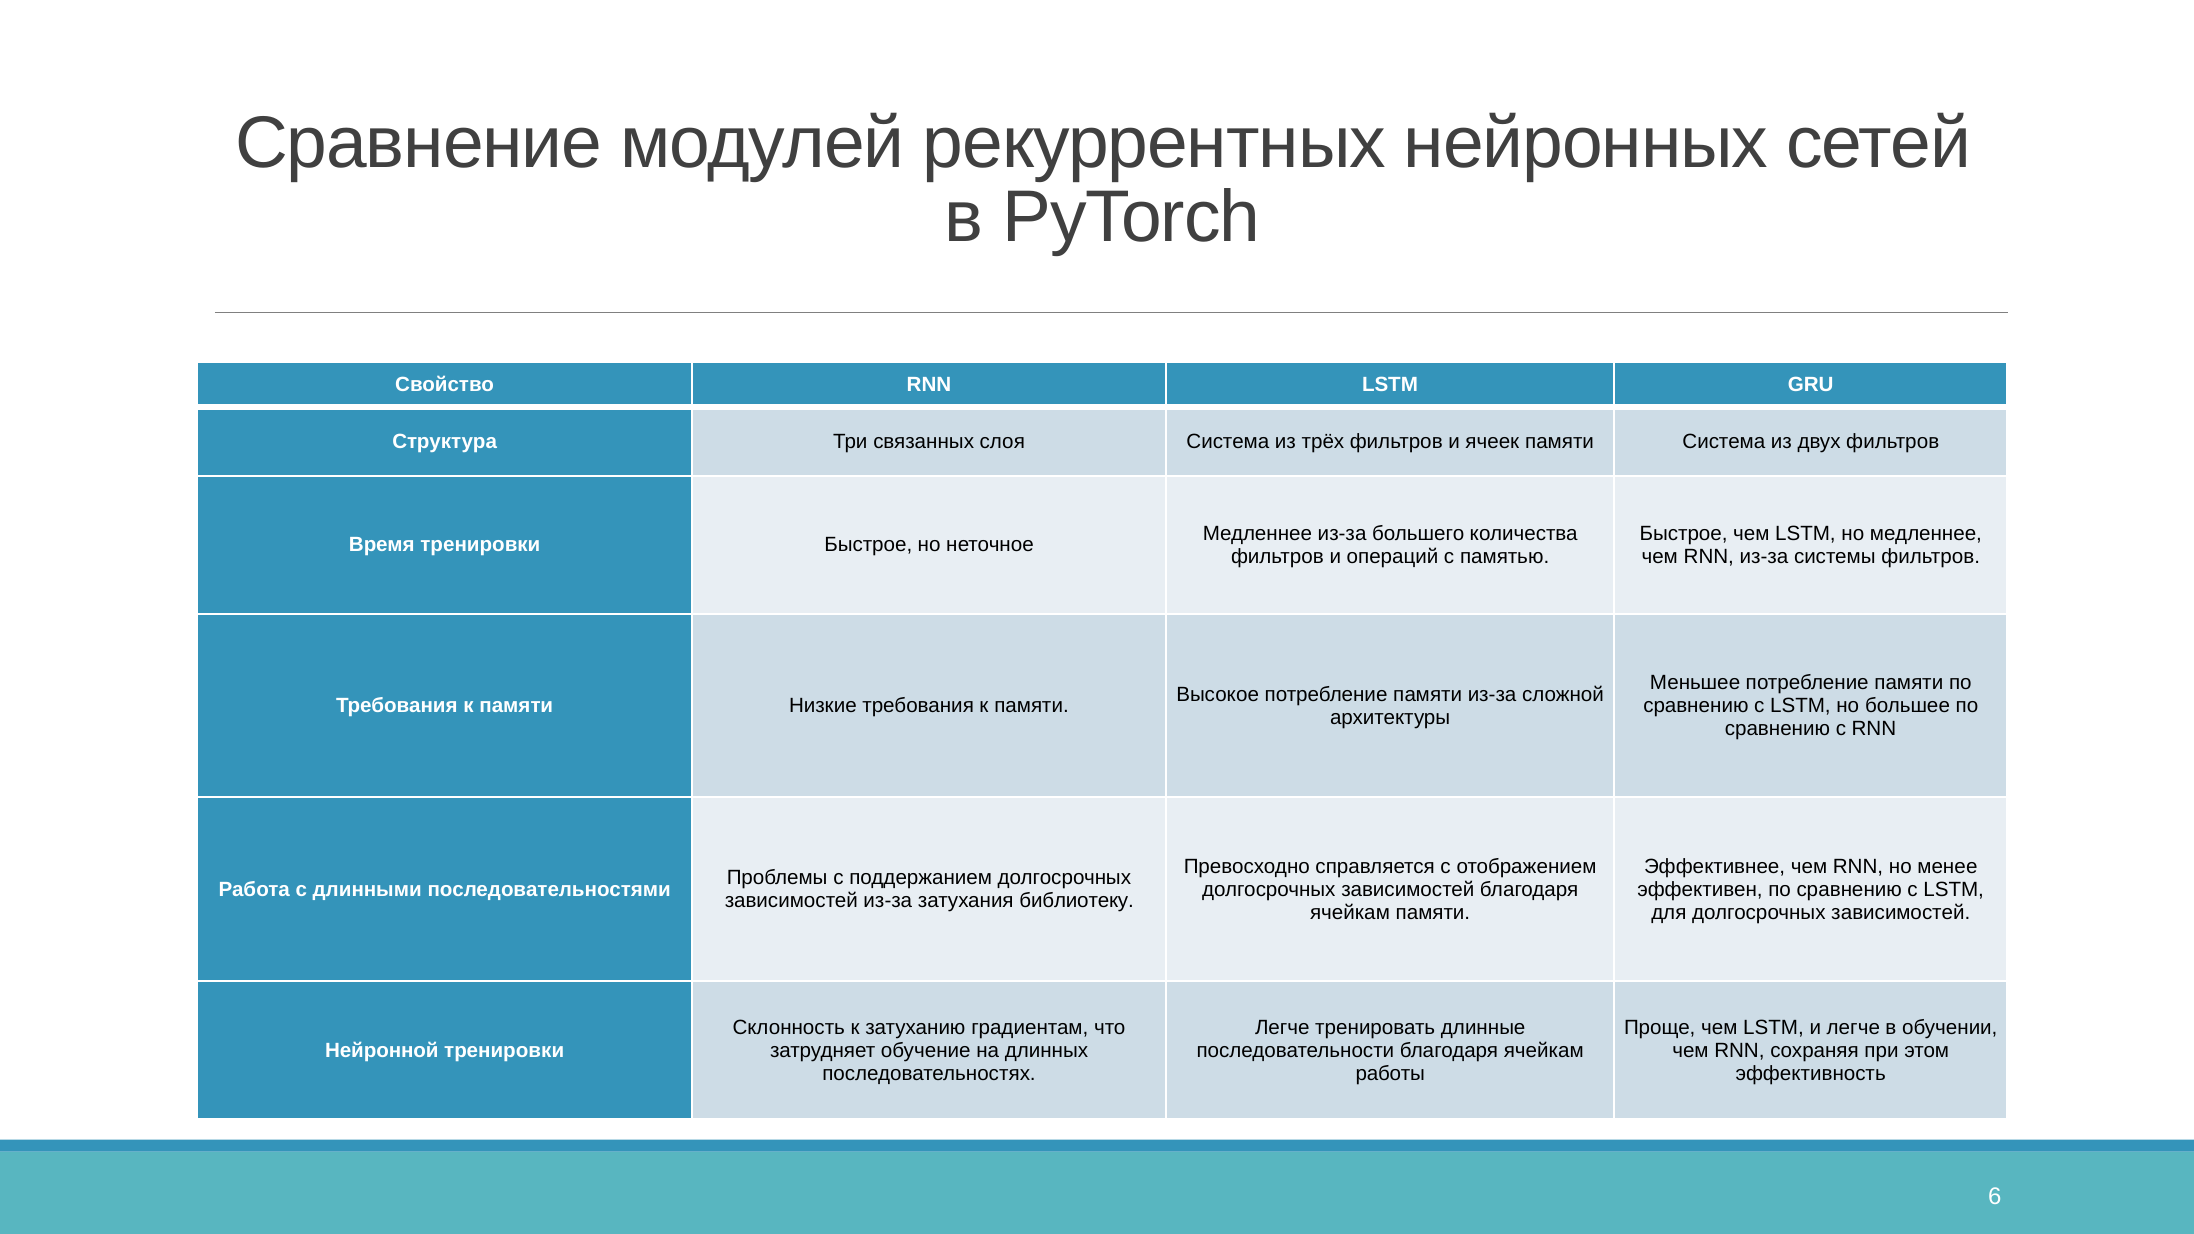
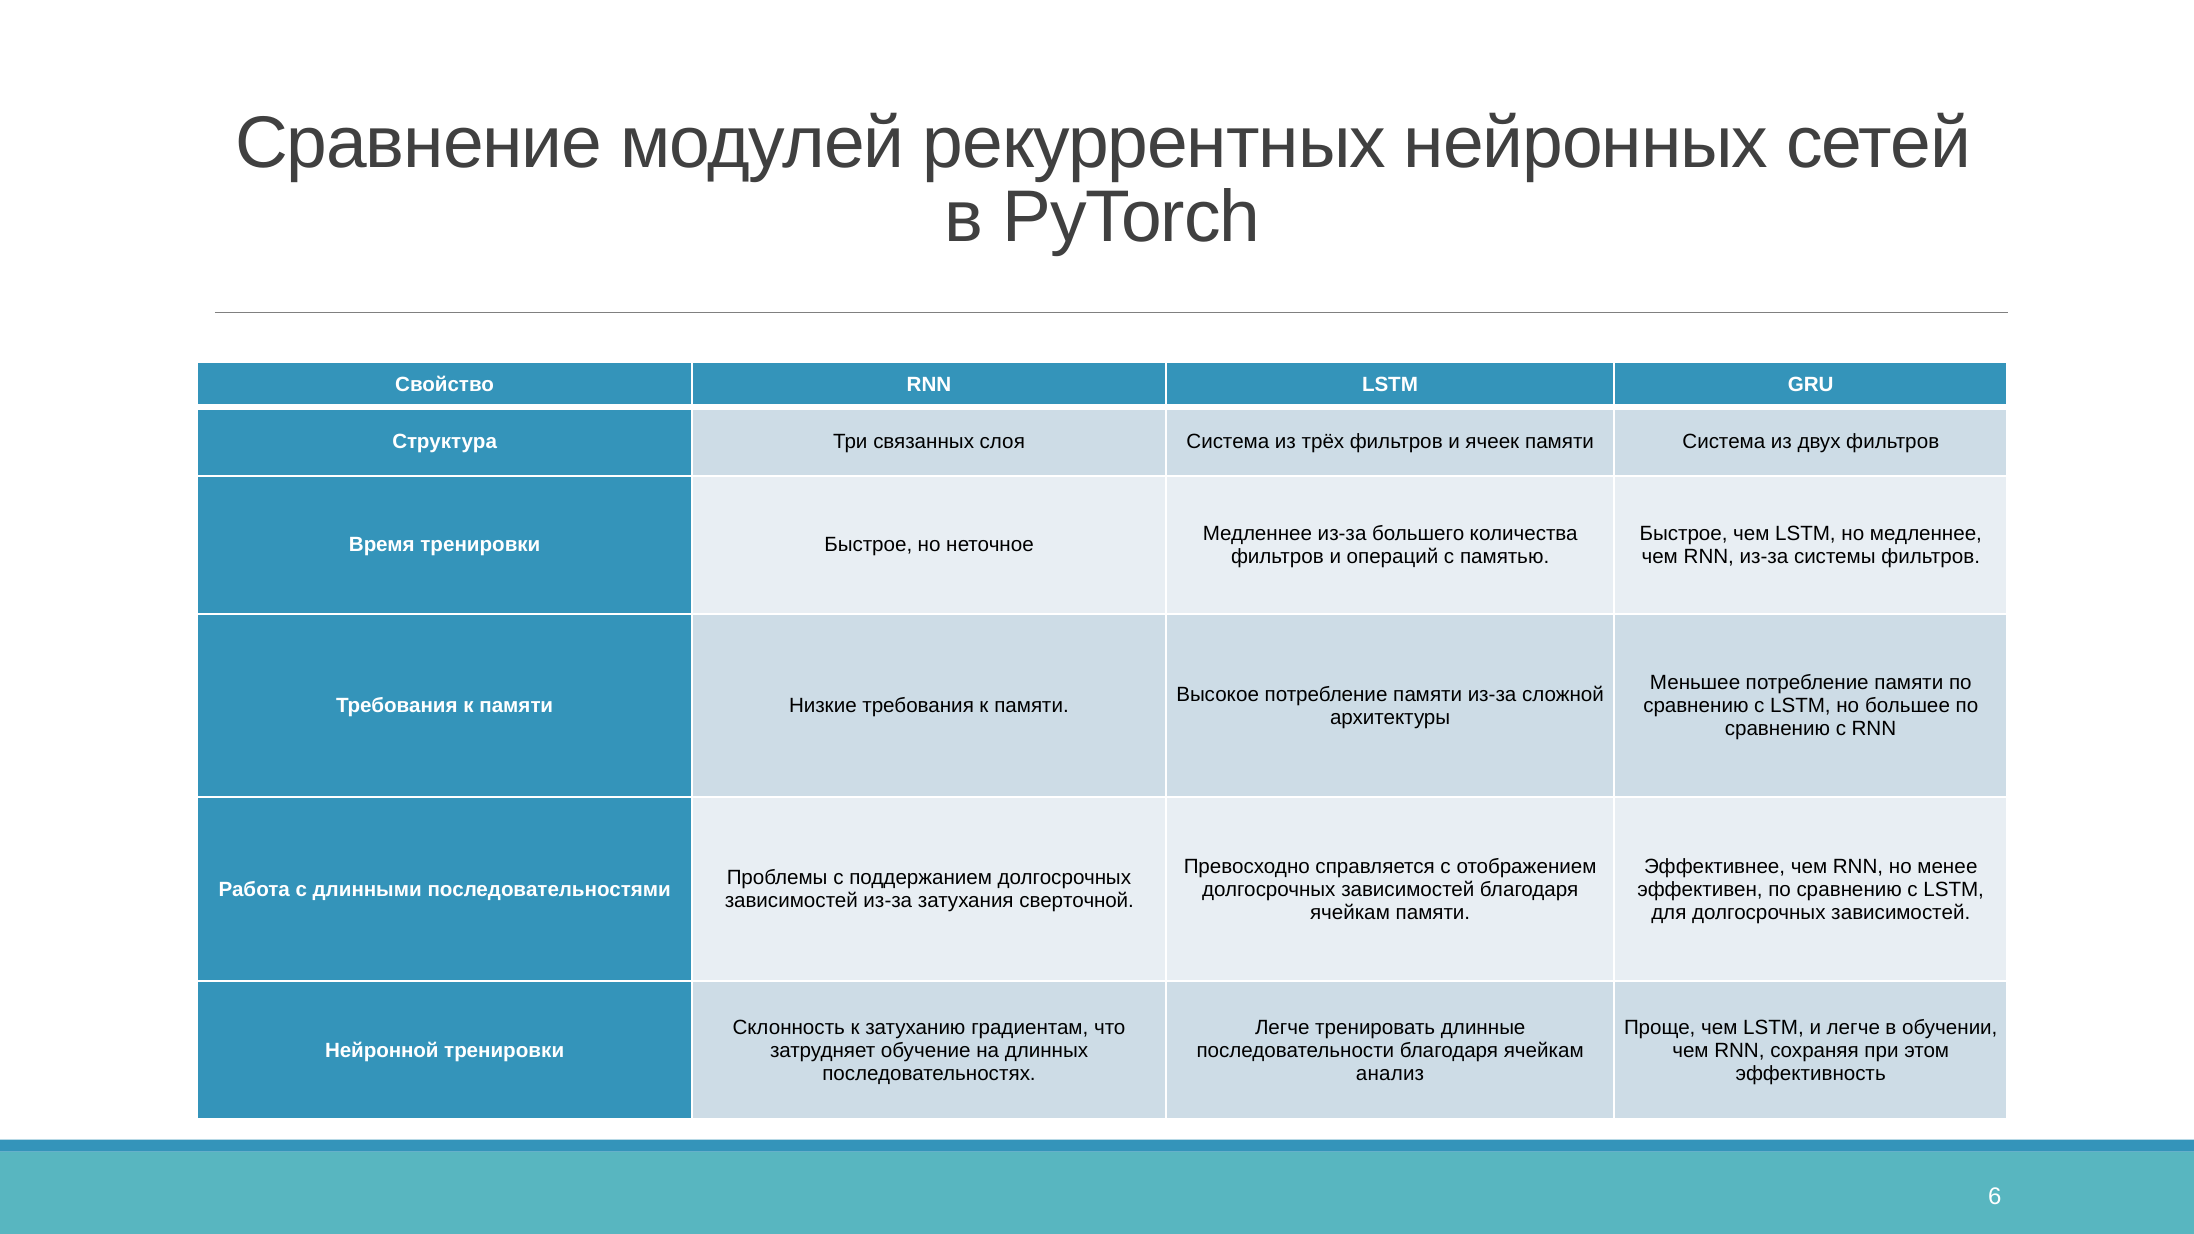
библиотеку: библиотеку -> сверточной
работы: работы -> анализ
